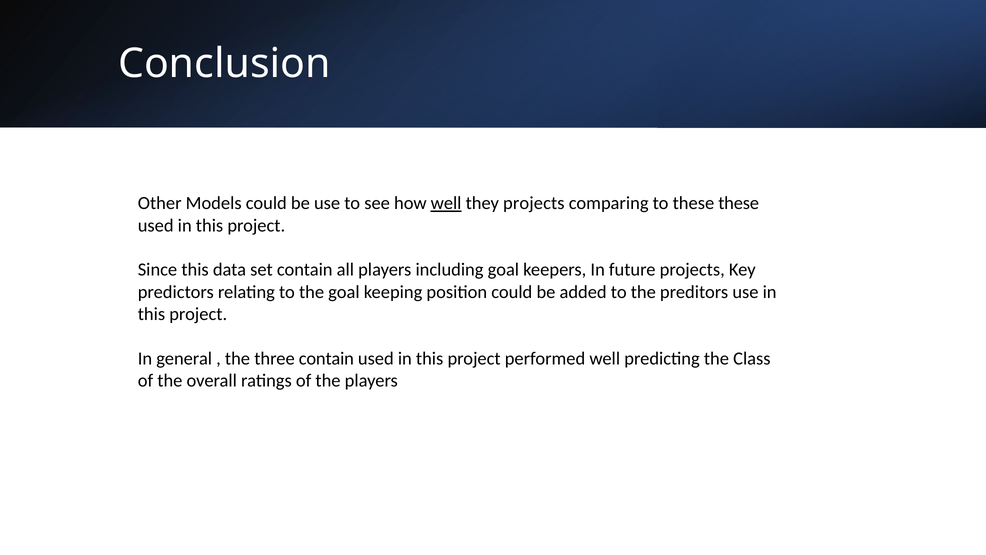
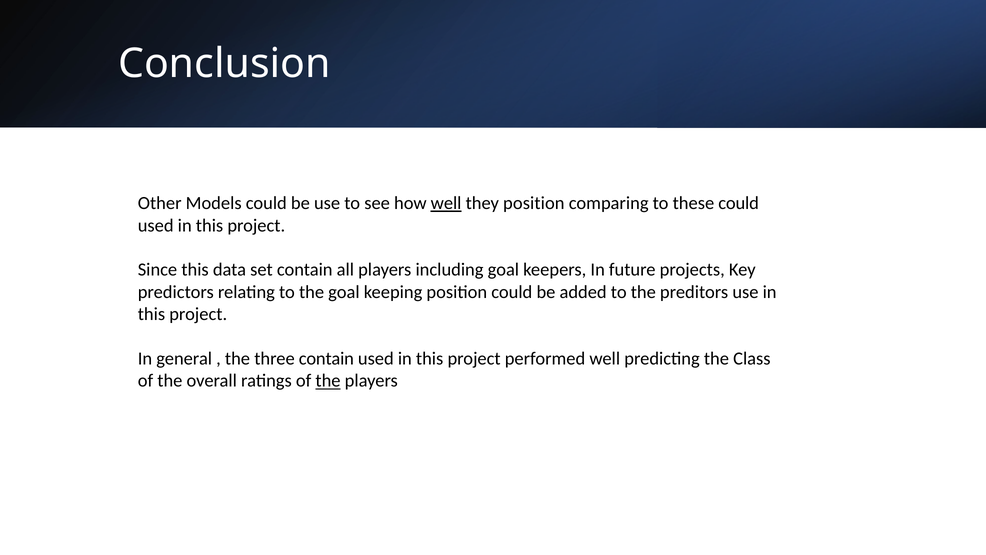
they projects: projects -> position
these these: these -> could
the at (328, 381) underline: none -> present
